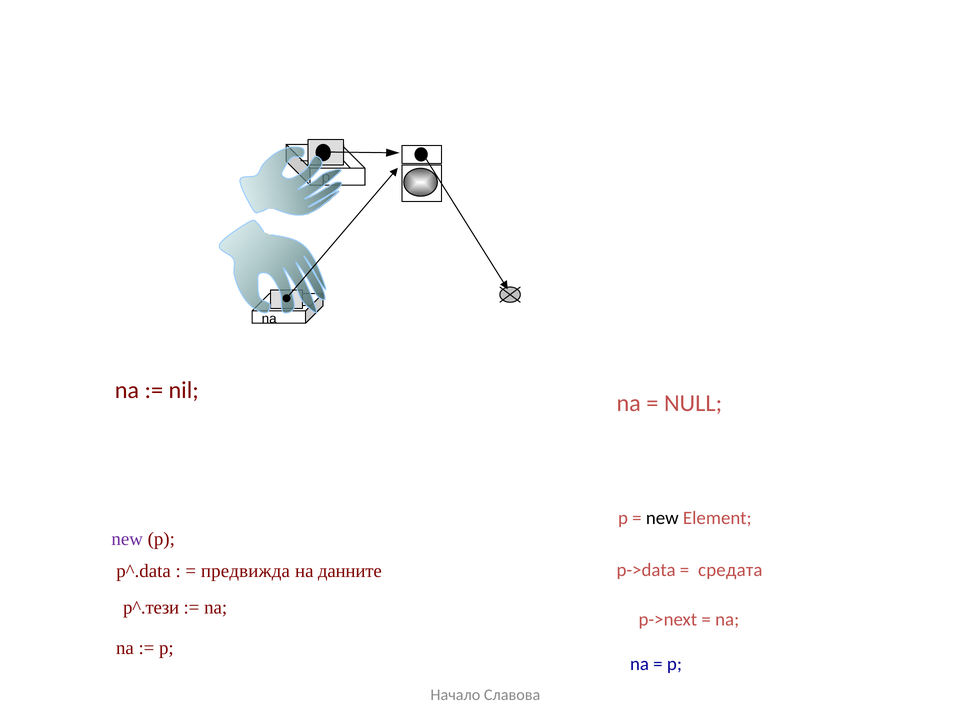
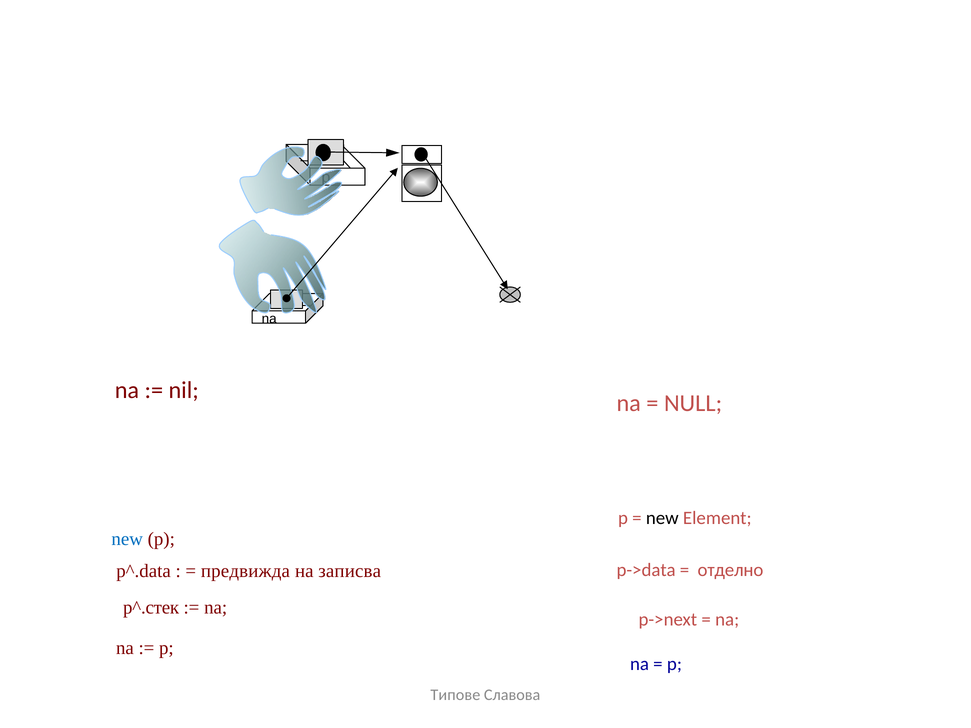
new at (127, 539) colour: purple -> blue
средата: средата -> отделно
данните: данните -> записва
p^.тези: p^.тези -> p^.стек
Начало: Начало -> Типове
